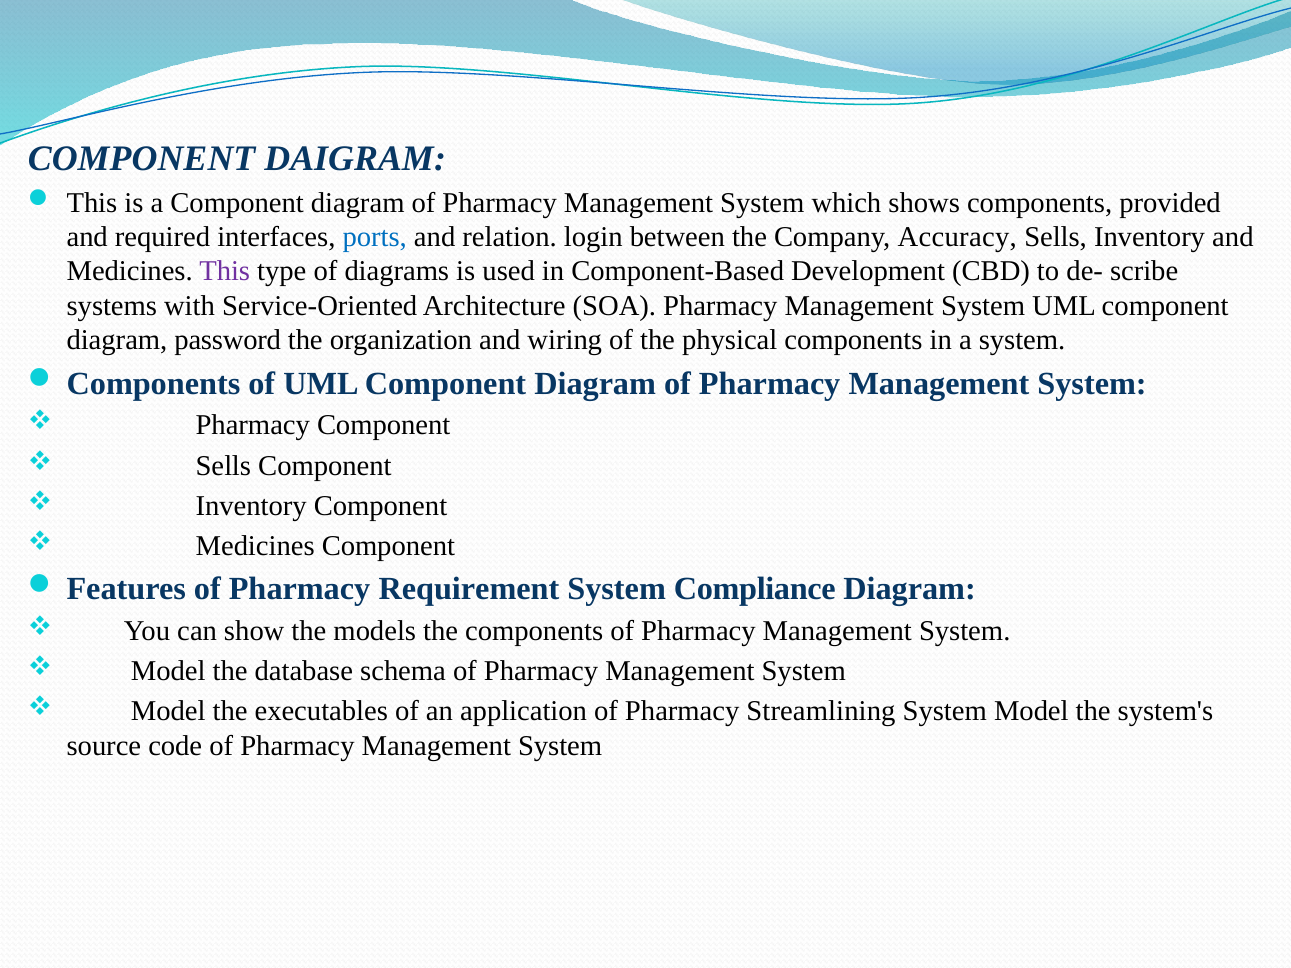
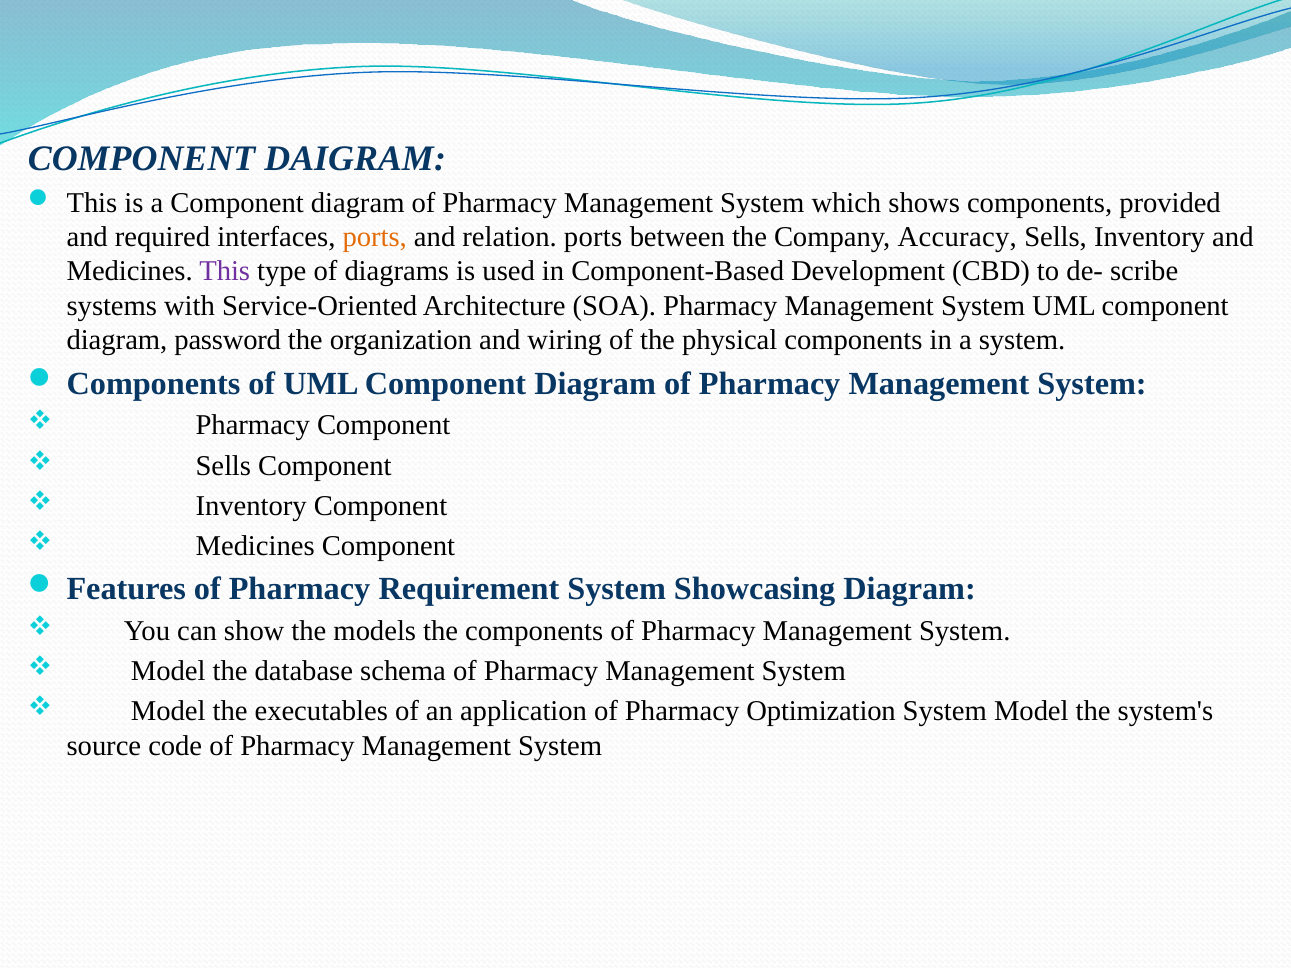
ports at (375, 237) colour: blue -> orange
relation login: login -> ports
Compliance: Compliance -> Showcasing
Streamlining: Streamlining -> Optimization
